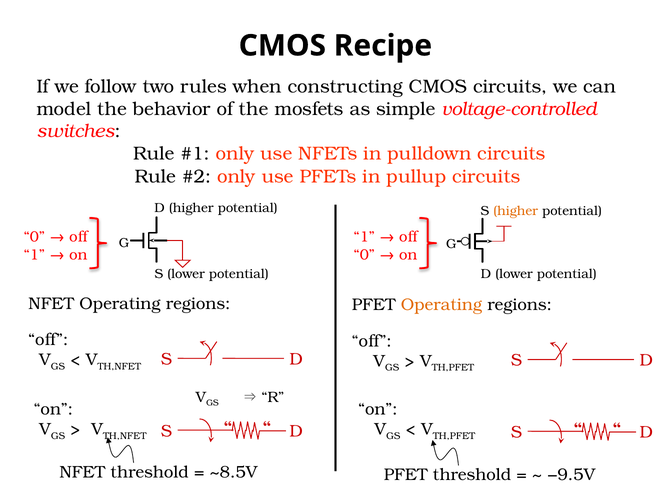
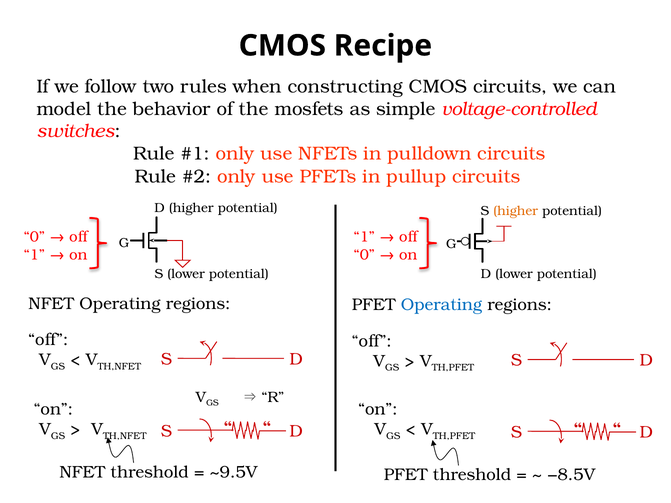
Operating at (441, 305) colour: orange -> blue
~8.5V: ~8.5V -> ~9.5V
−9.5V: −9.5V -> −8.5V
